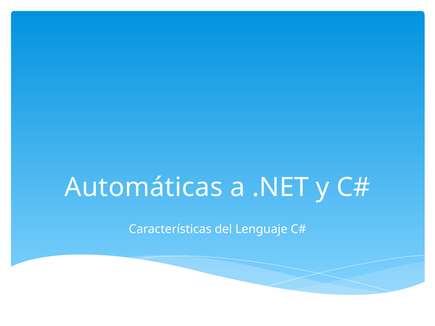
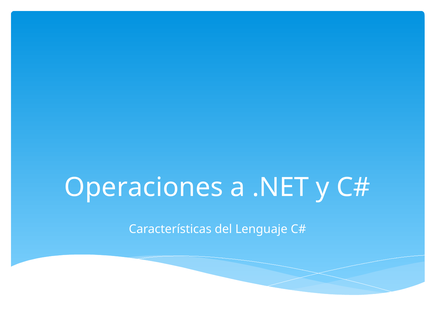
Automáticas: Automáticas -> Operaciones
